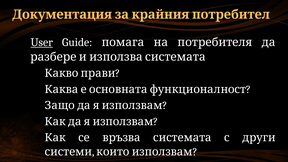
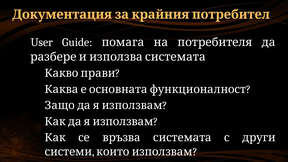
User underline: present -> none
